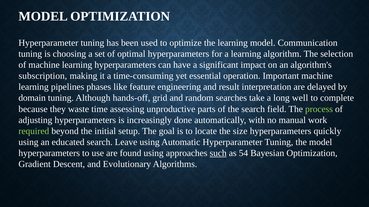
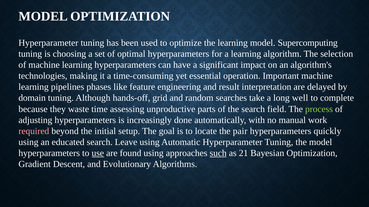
Communication: Communication -> Supercomputing
subscription: subscription -> technologies
required colour: light green -> pink
size: size -> pair
use underline: none -> present
54: 54 -> 21
